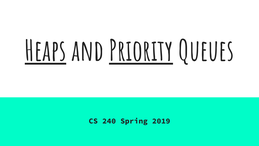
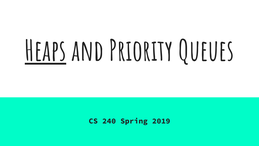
Priority underline: present -> none
